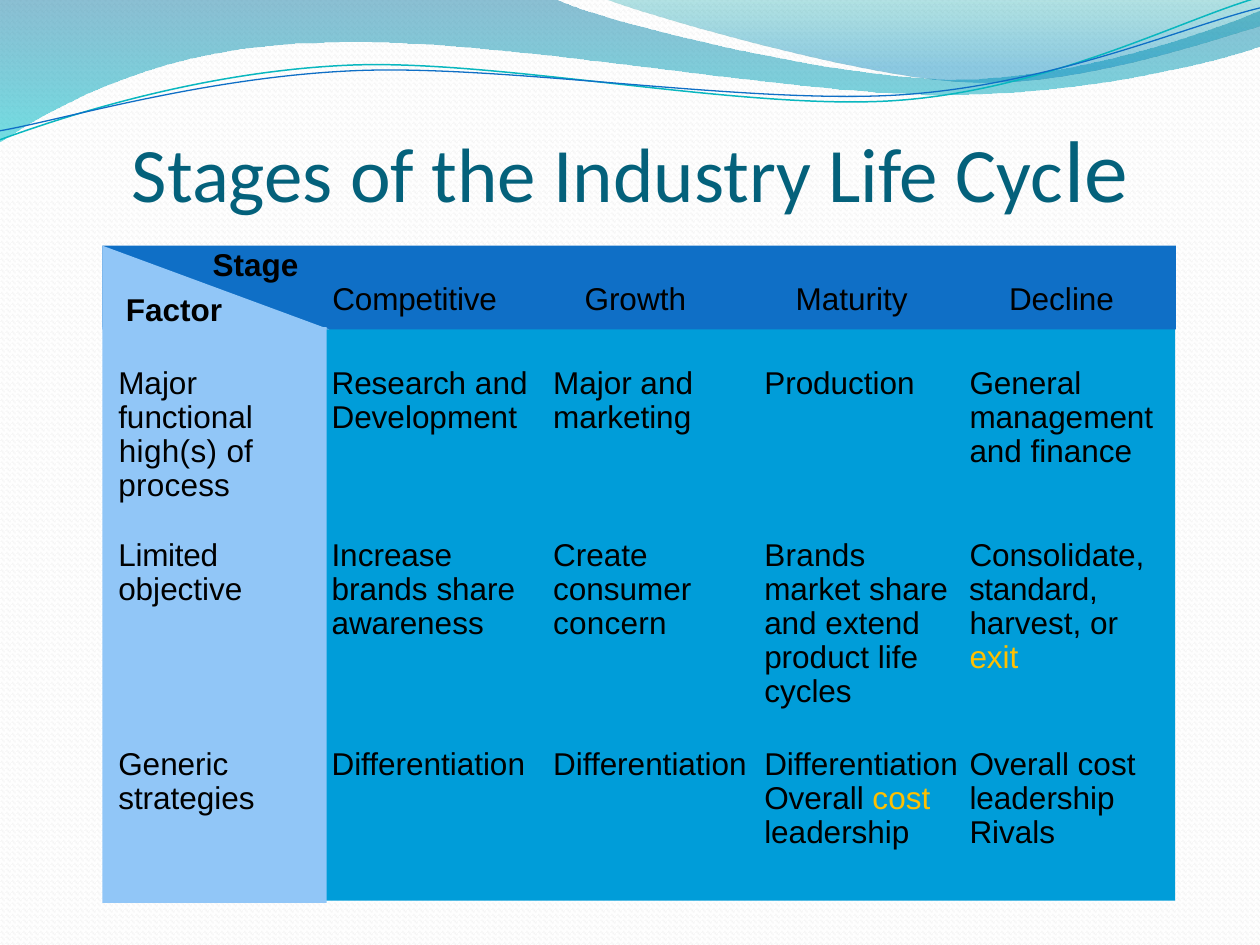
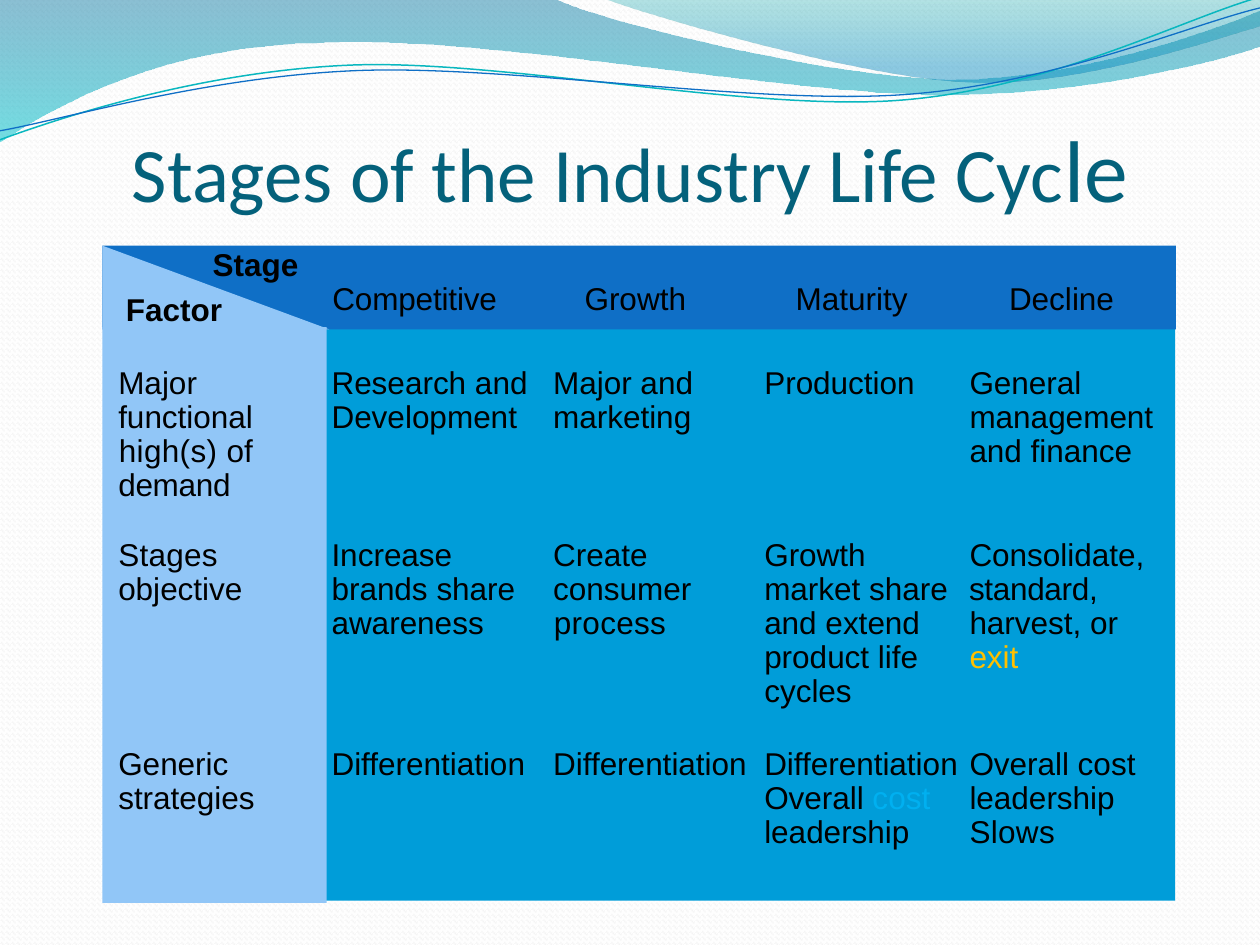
process: process -> demand
Limited at (168, 556): Limited -> Stages
Create Brands: Brands -> Growth
concern: concern -> process
cost at (901, 799) colour: yellow -> light blue
Rivals: Rivals -> Slows
